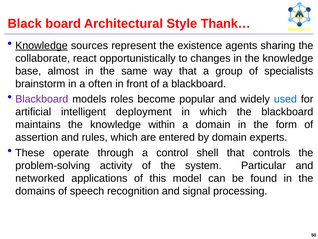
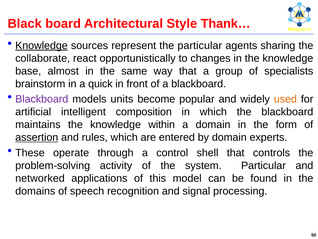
the existence: existence -> particular
often: often -> quick
roles: roles -> units
used colour: blue -> orange
deployment: deployment -> composition
assertion underline: none -> present
